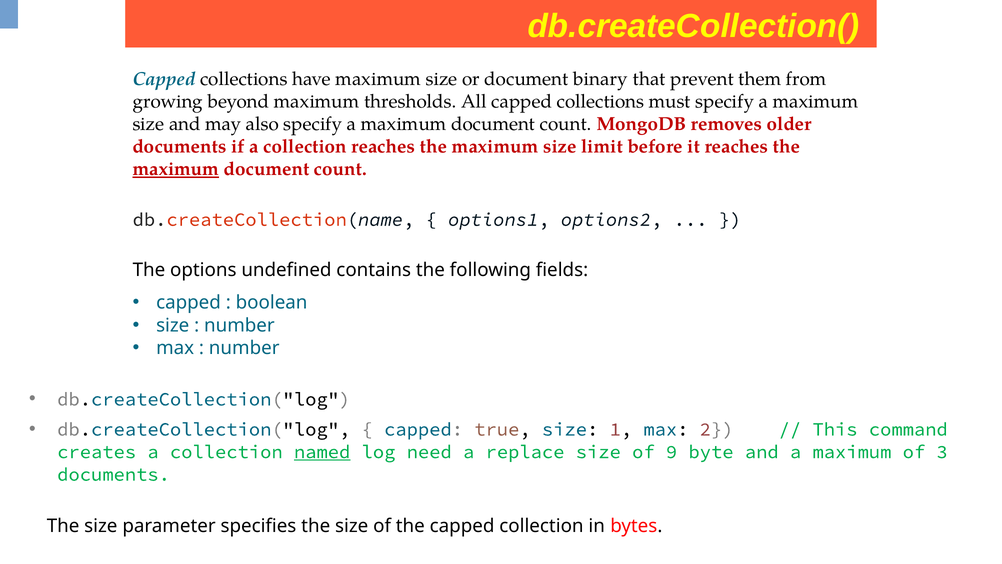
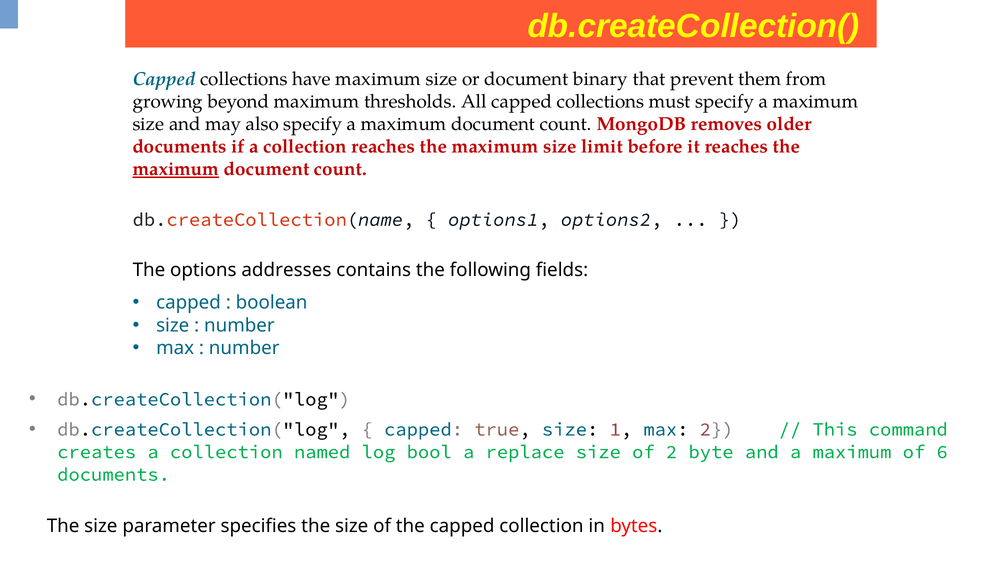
undefined: undefined -> addresses
named underline: present -> none
need: need -> bool
of 9: 9 -> 2
3: 3 -> 6
